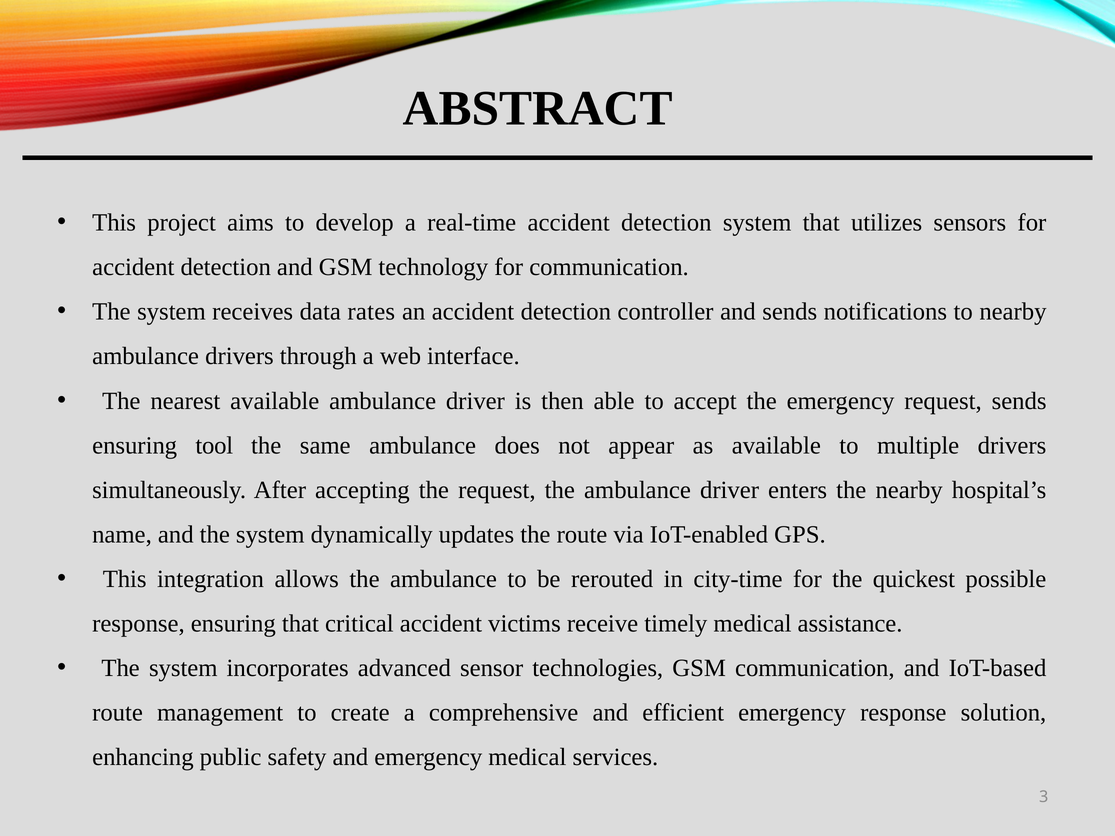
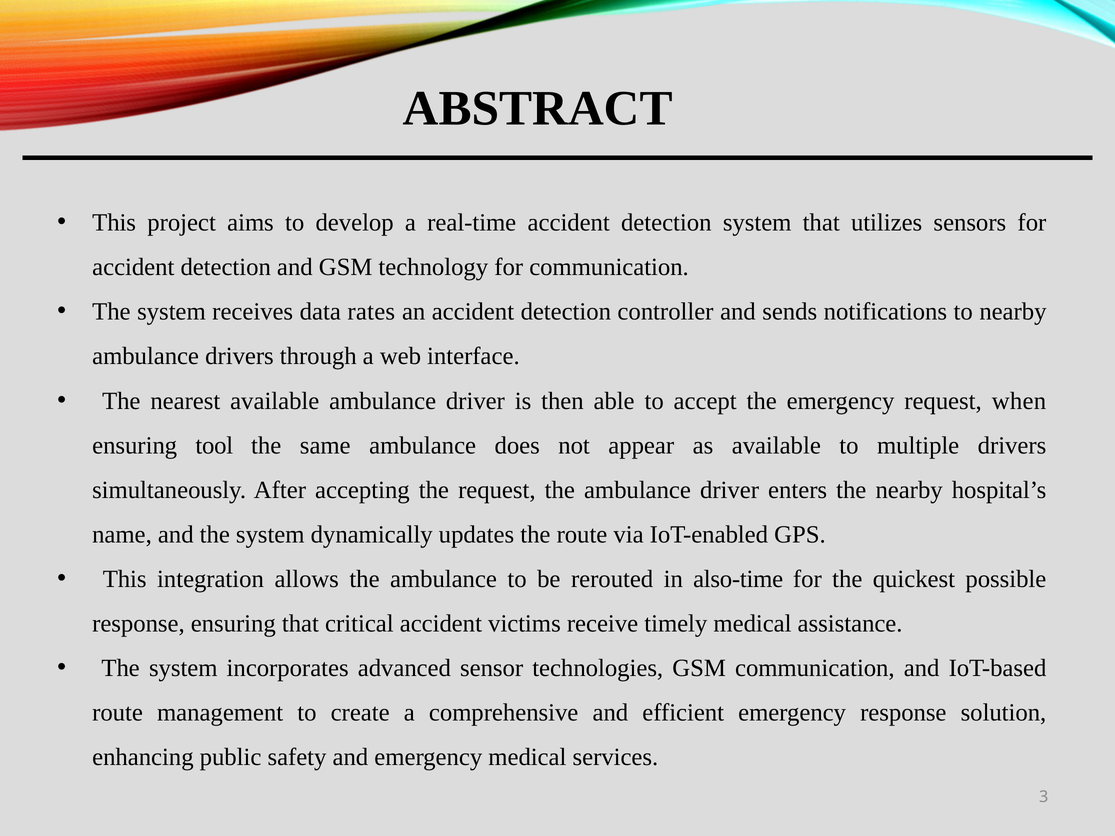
request sends: sends -> when
city-time: city-time -> also-time
